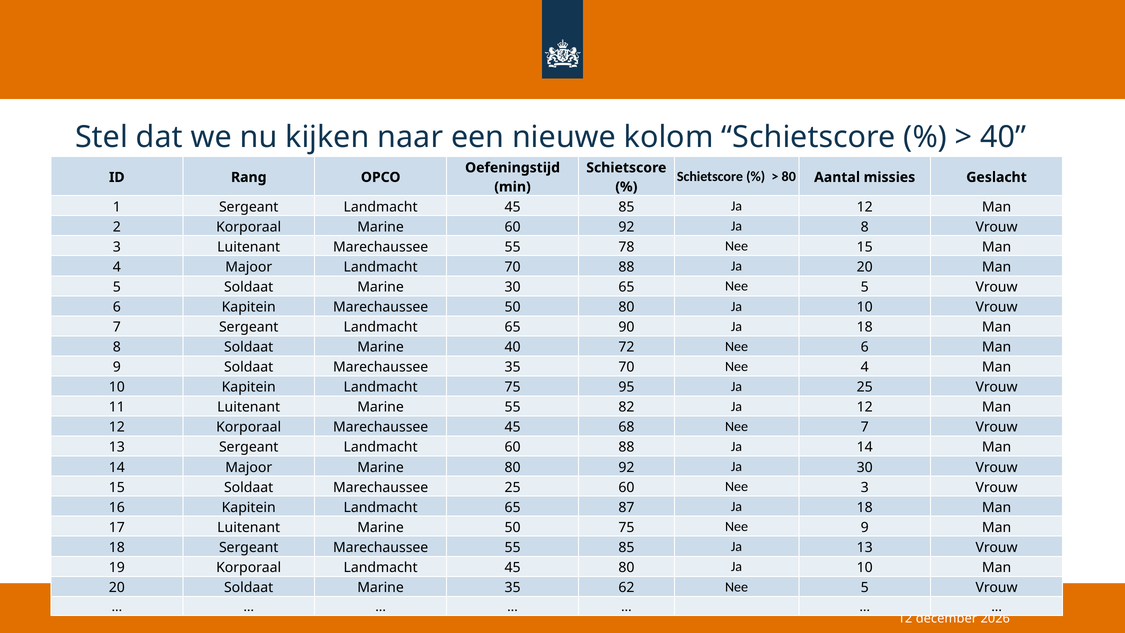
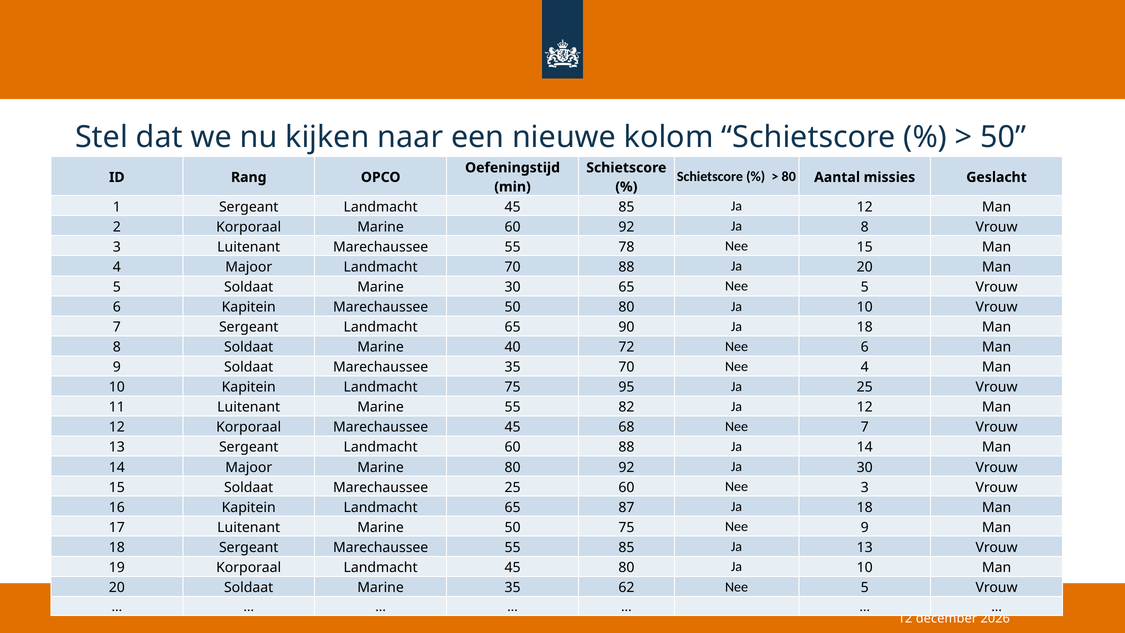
40 at (1003, 137): 40 -> 50
